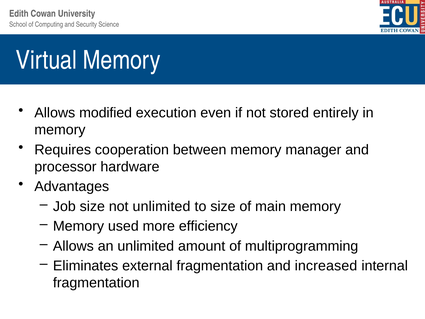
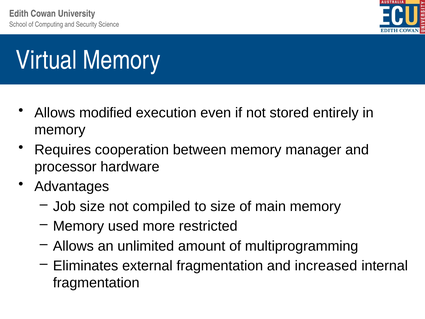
not unlimited: unlimited -> compiled
efficiency: efficiency -> restricted
